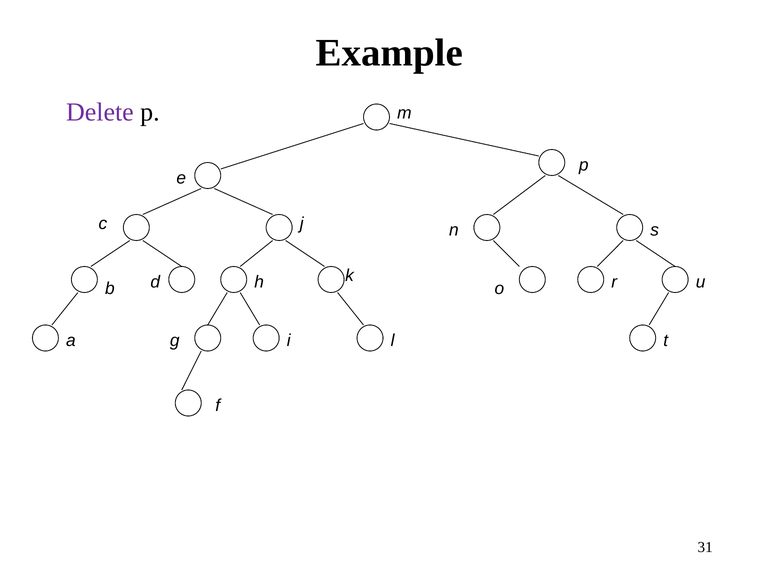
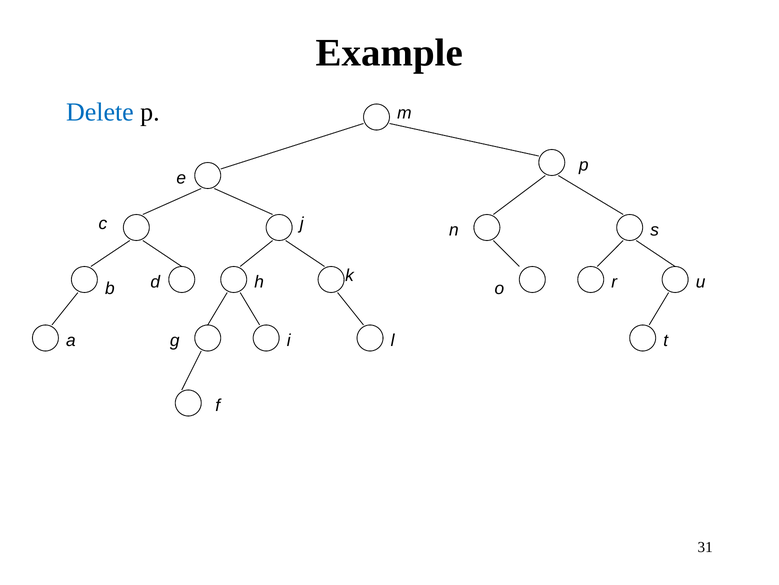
Delete colour: purple -> blue
